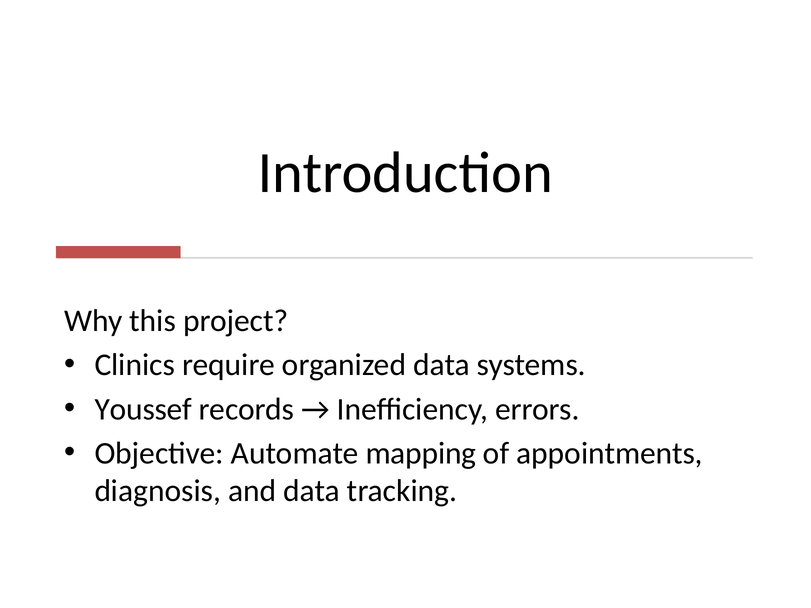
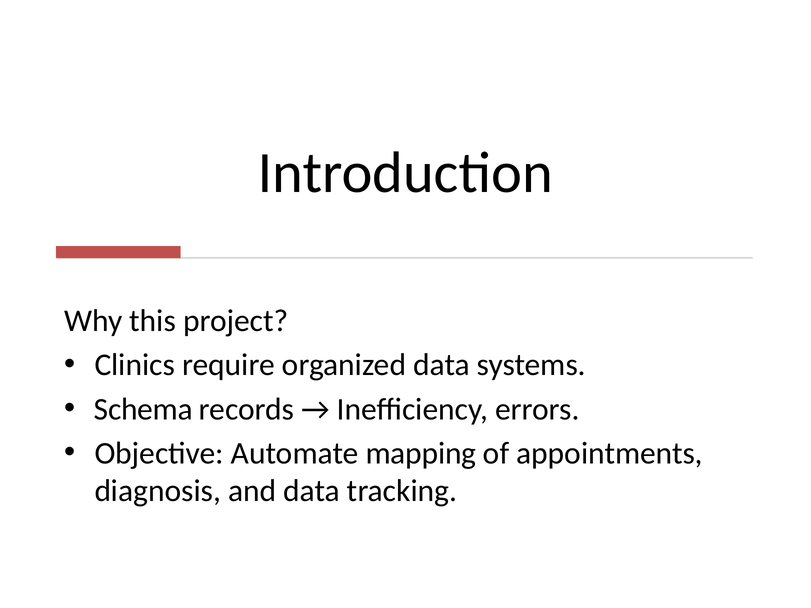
Youssef: Youssef -> Schema
